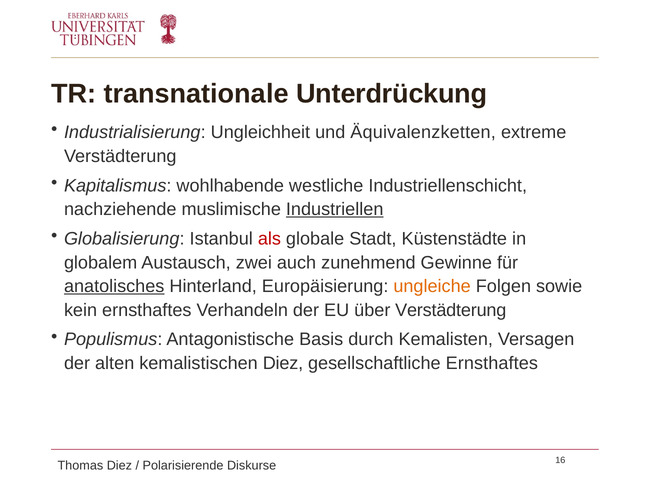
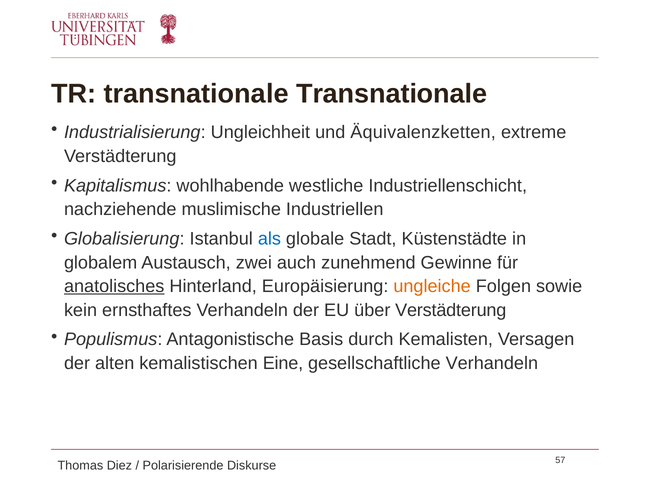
transnationale Unterdrückung: Unterdrückung -> Transnationale
Industriellen underline: present -> none
als colour: red -> blue
kemalistischen Diez: Diez -> Eine
gesellschaftliche Ernsthaftes: Ernsthaftes -> Verhandeln
16: 16 -> 57
